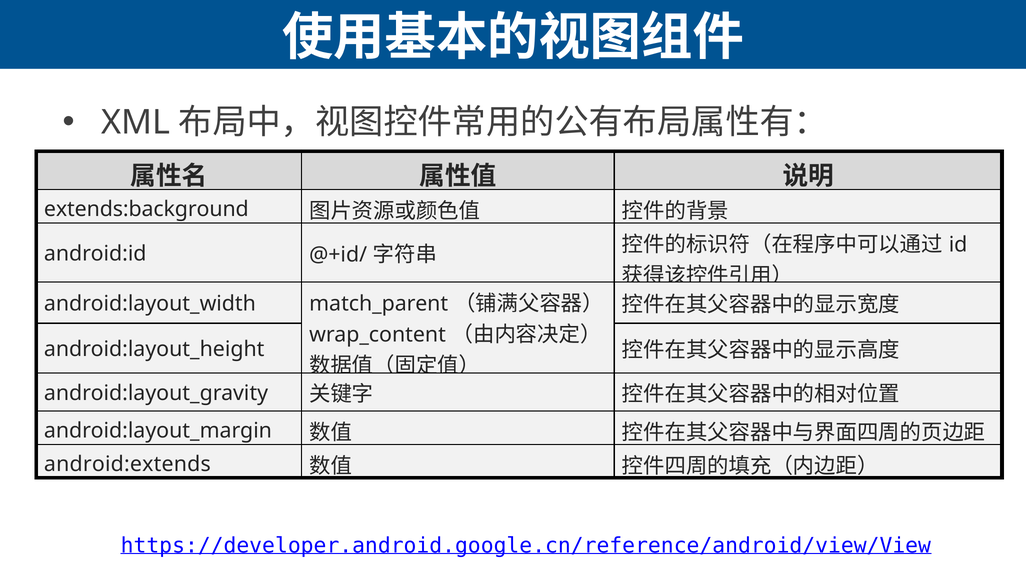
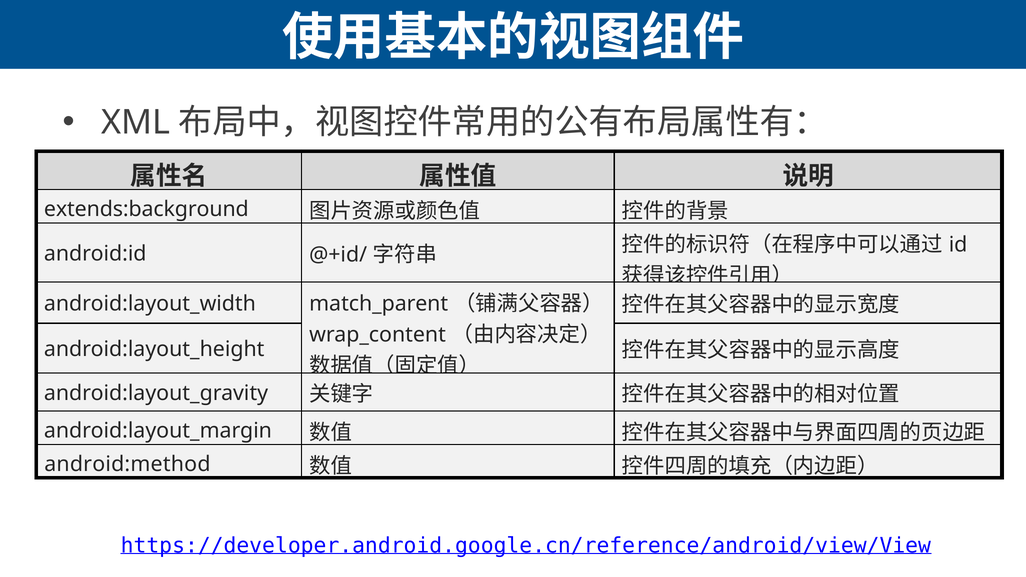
android:extends: android:extends -> android:method
